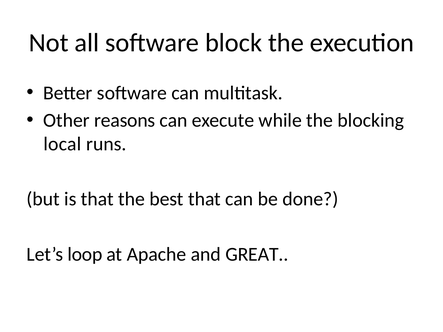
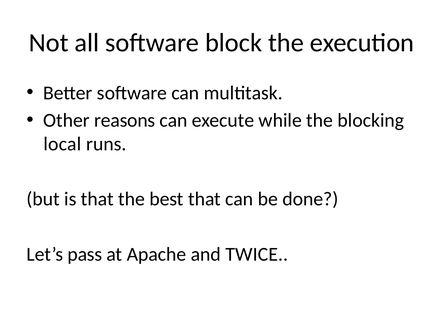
loop: loop -> pass
GREAT: GREAT -> TWICE
